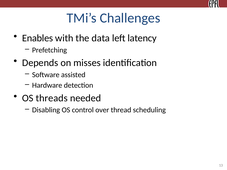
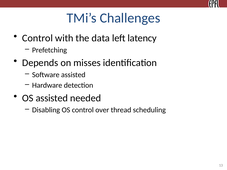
Enables at (38, 38): Enables -> Control
OS threads: threads -> assisted
